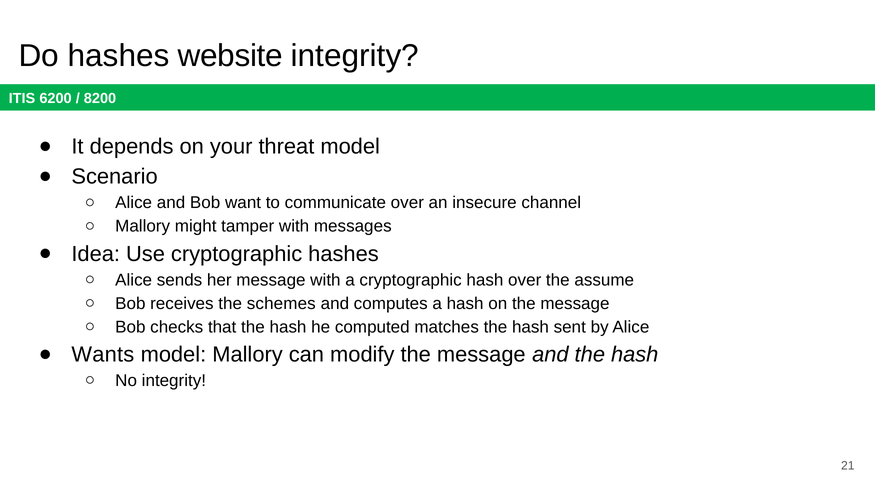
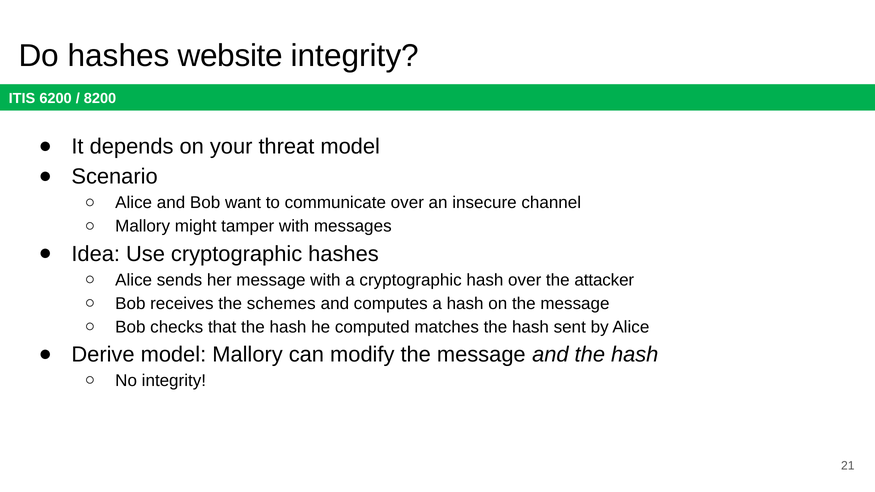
assume: assume -> attacker
Wants: Wants -> Derive
